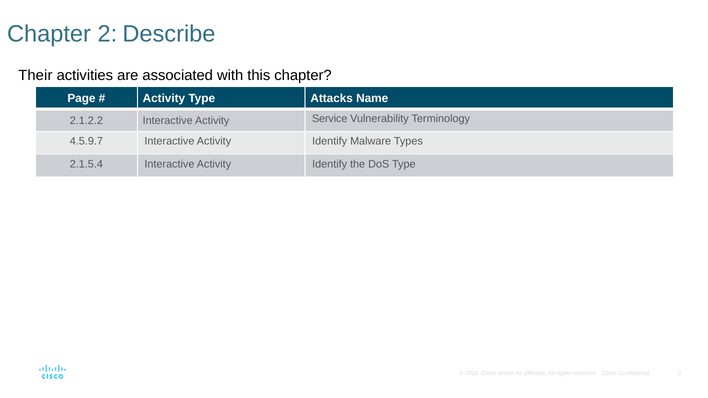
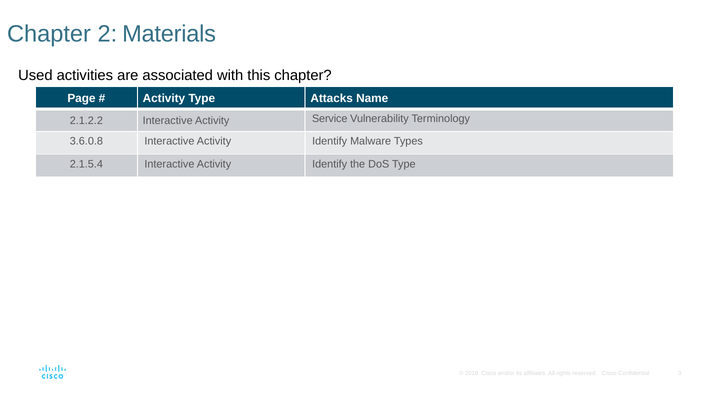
Describe: Describe -> Materials
Their: Their -> Used
4.5.9.7: 4.5.9.7 -> 3.6.0.8
